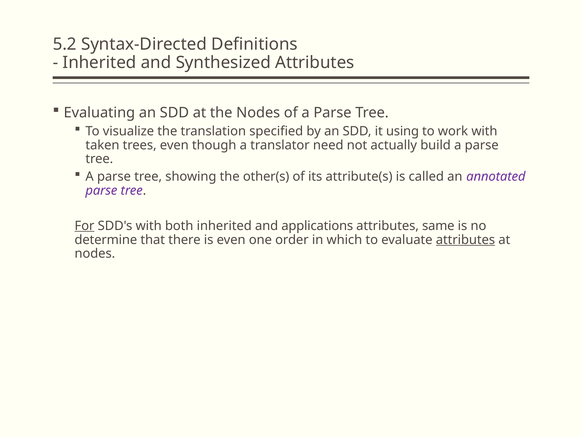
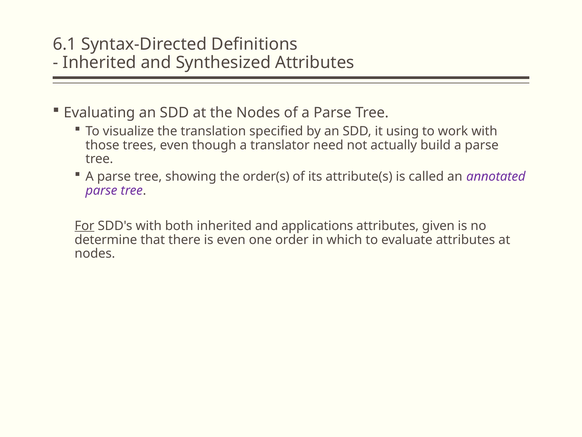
5.2: 5.2 -> 6.1
taken: taken -> those
other(s: other(s -> order(s
same: same -> given
attributes at (465, 239) underline: present -> none
